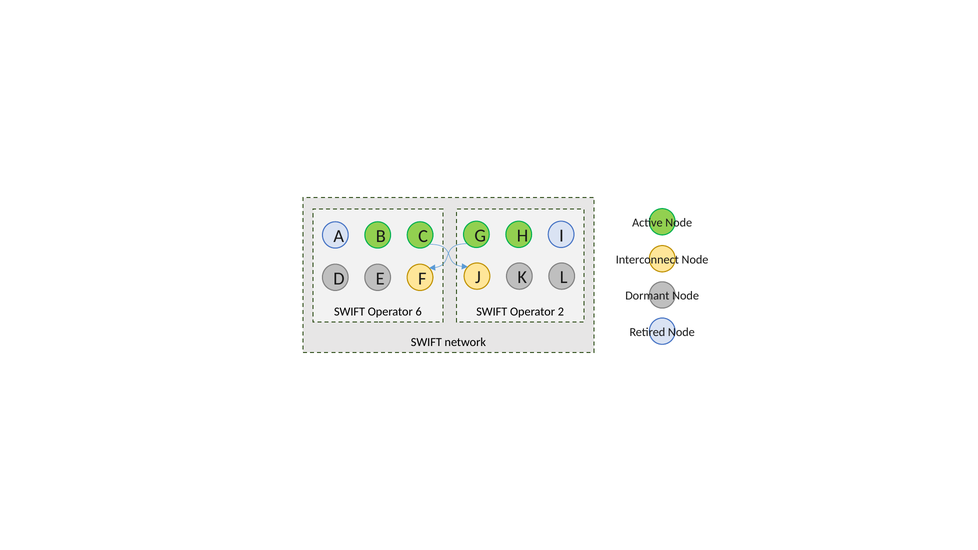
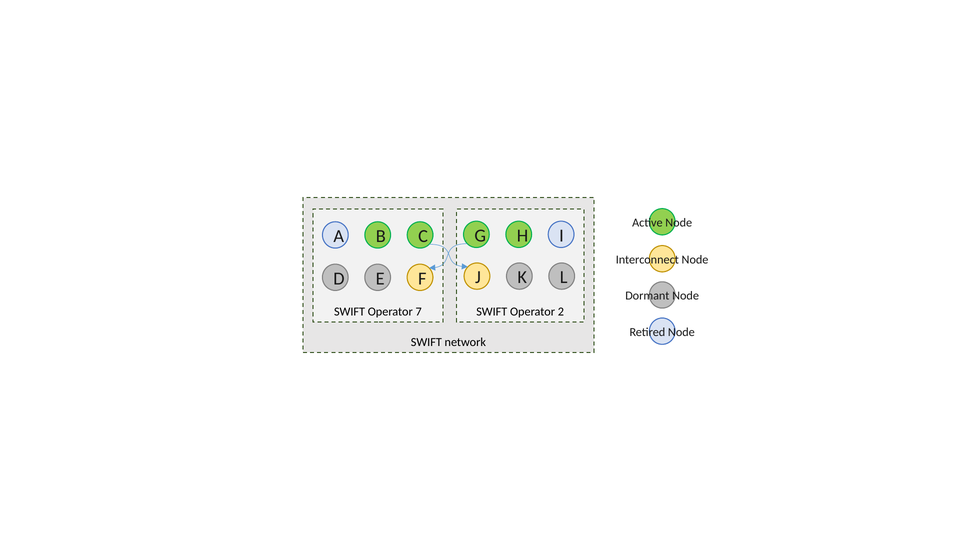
6: 6 -> 7
